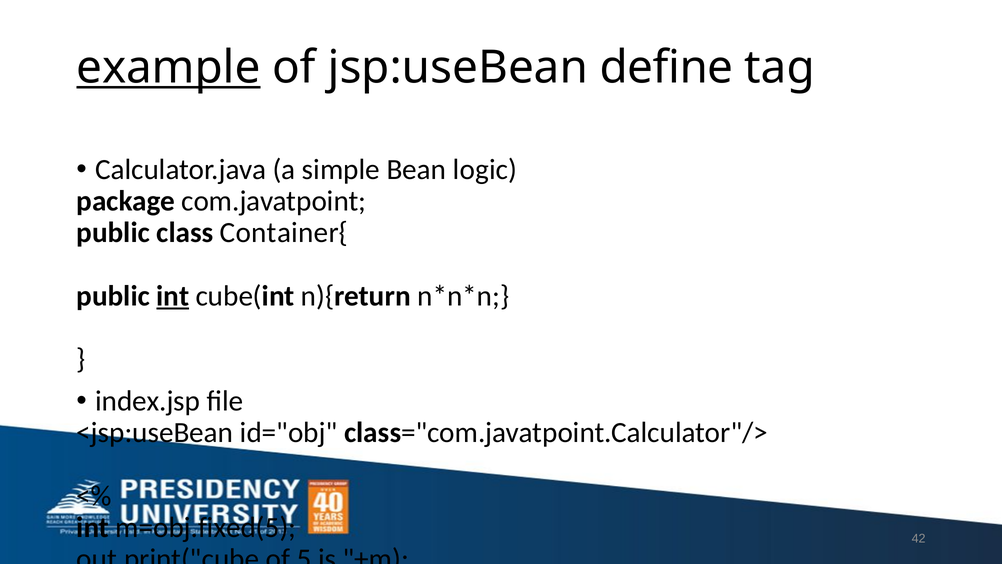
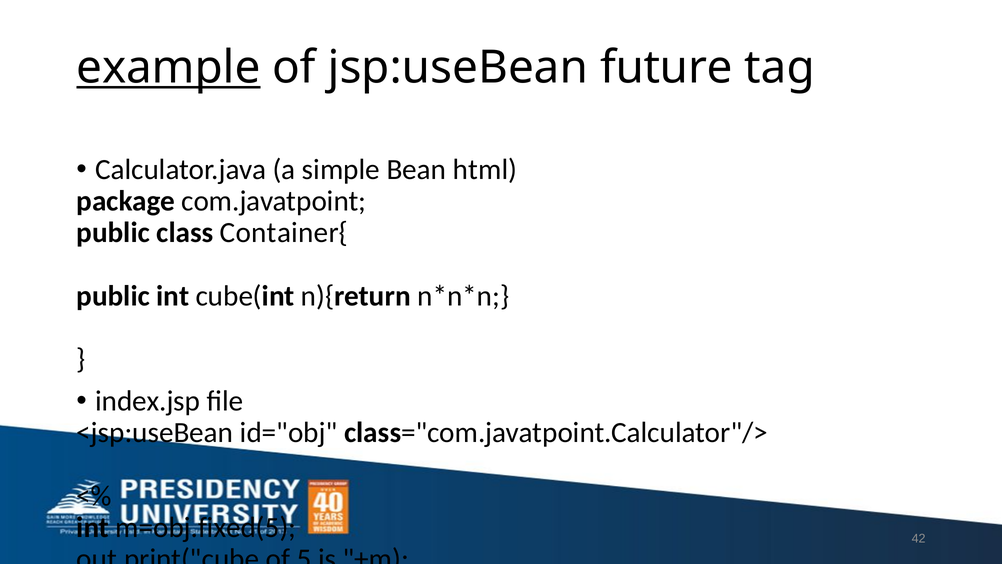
define: define -> future
logic: logic -> html
int at (173, 296) underline: present -> none
